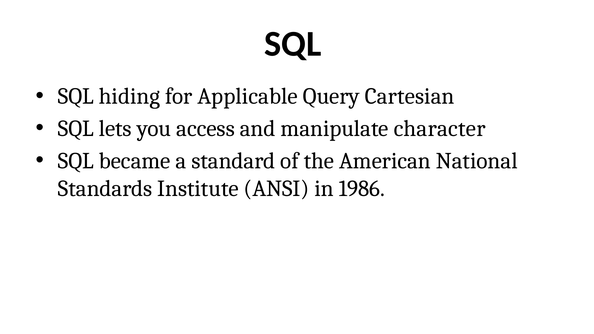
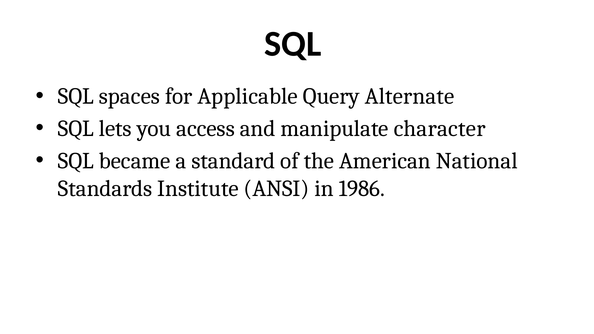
hiding: hiding -> spaces
Cartesian: Cartesian -> Alternate
